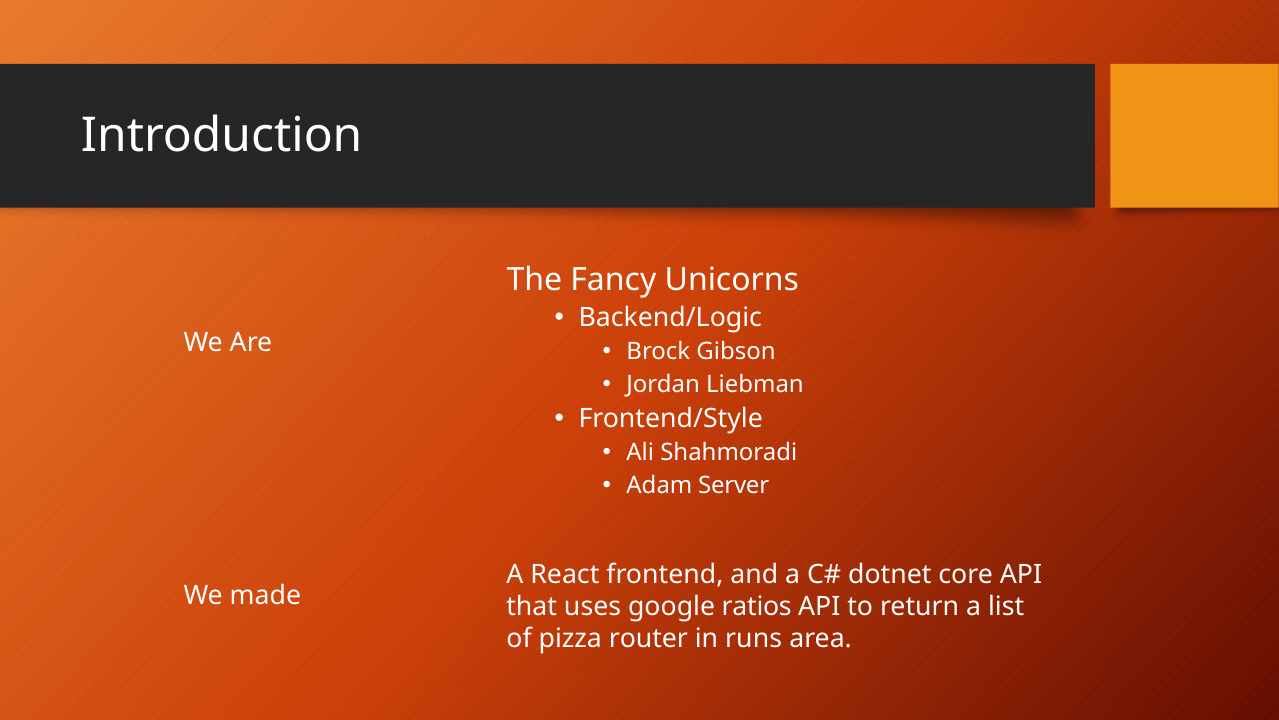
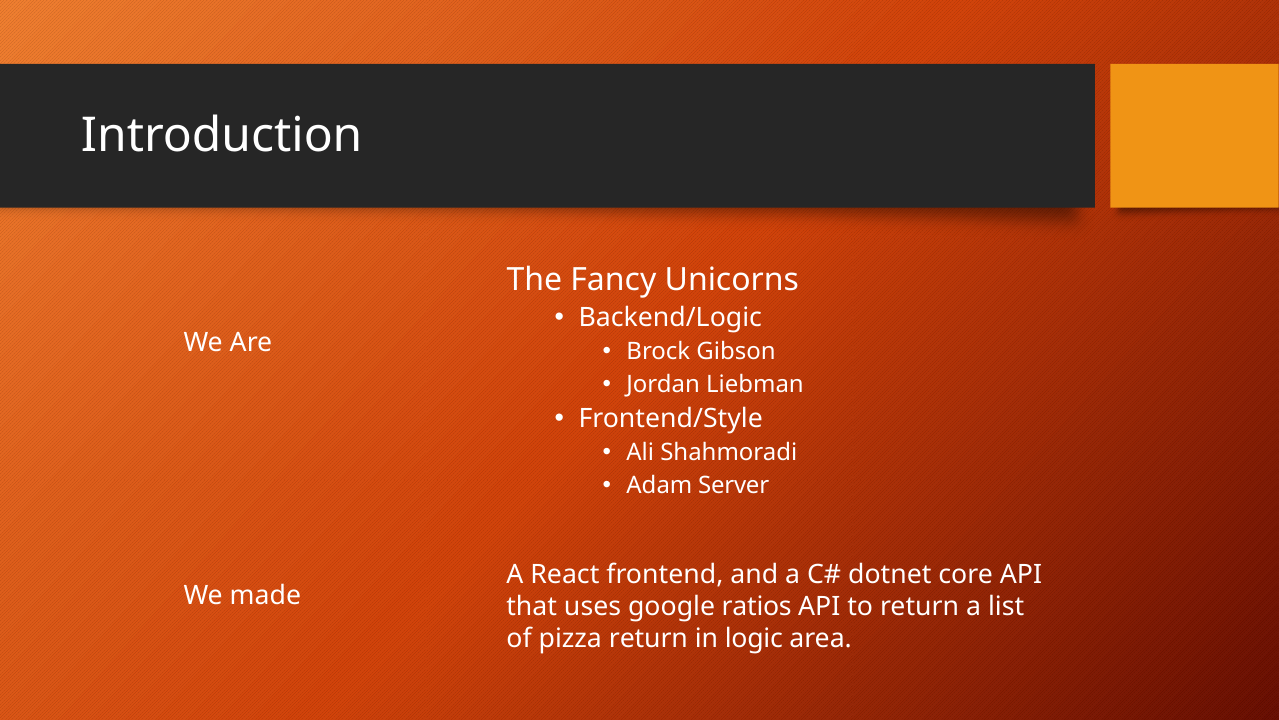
pizza router: router -> return
runs: runs -> logic
